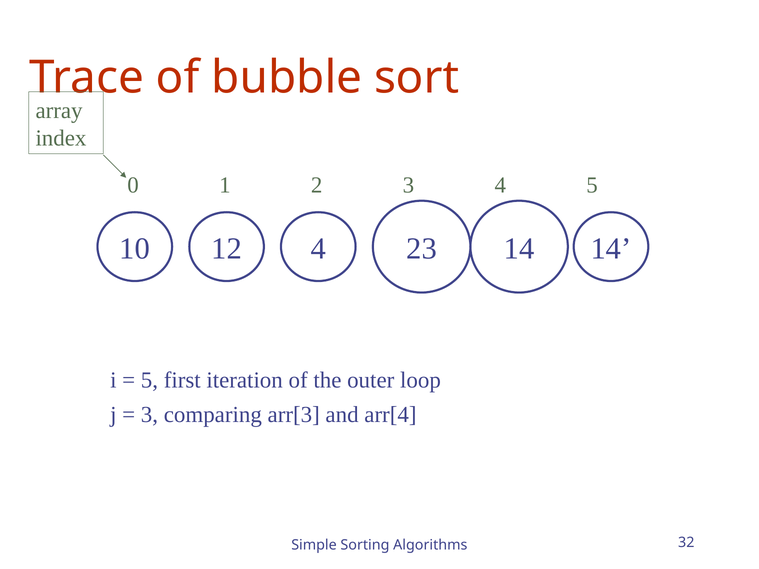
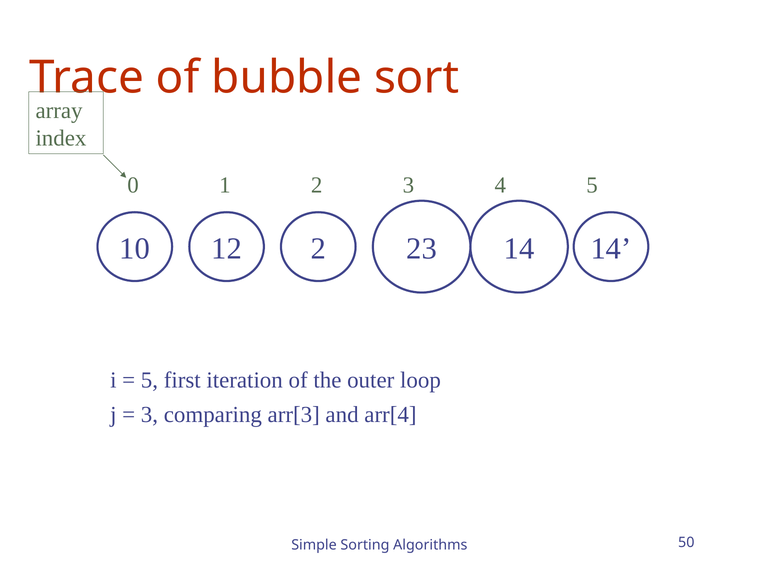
12 4: 4 -> 2
32: 32 -> 50
